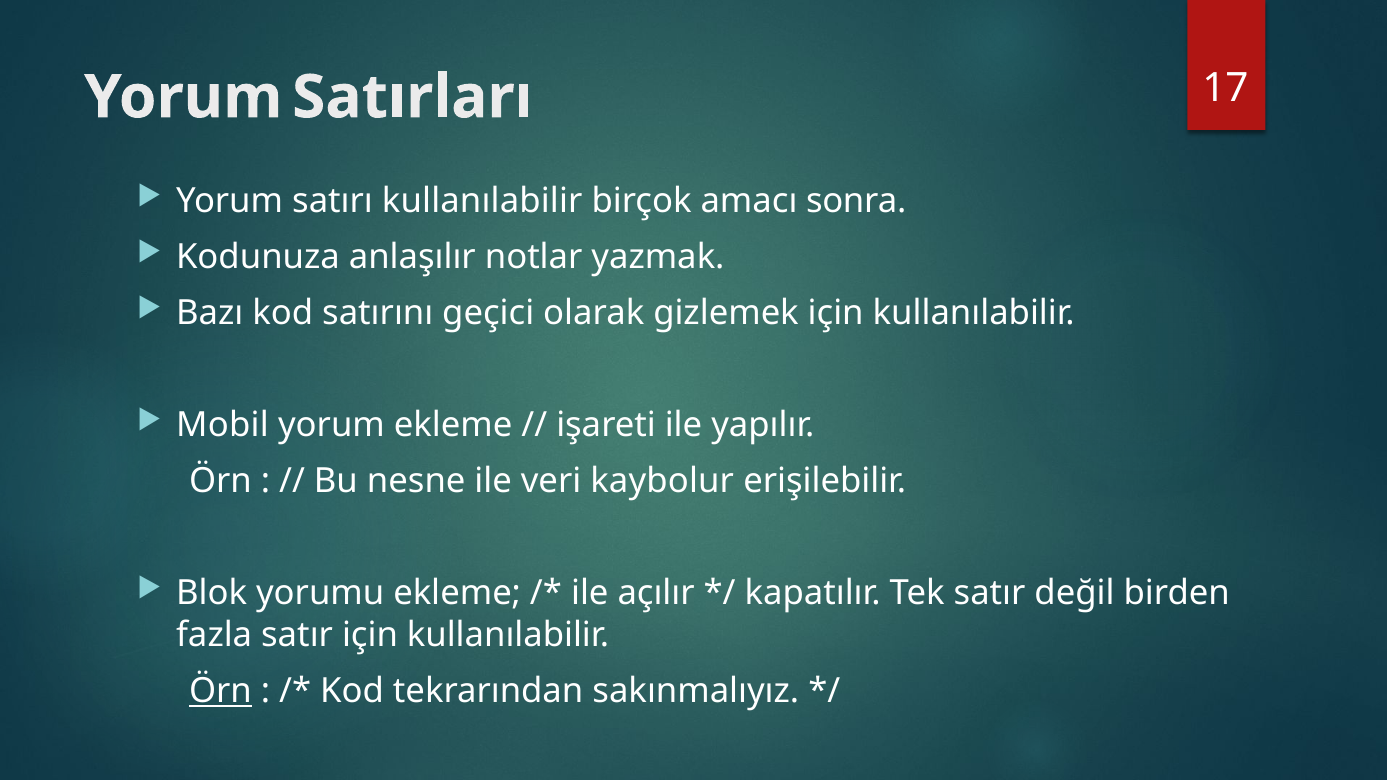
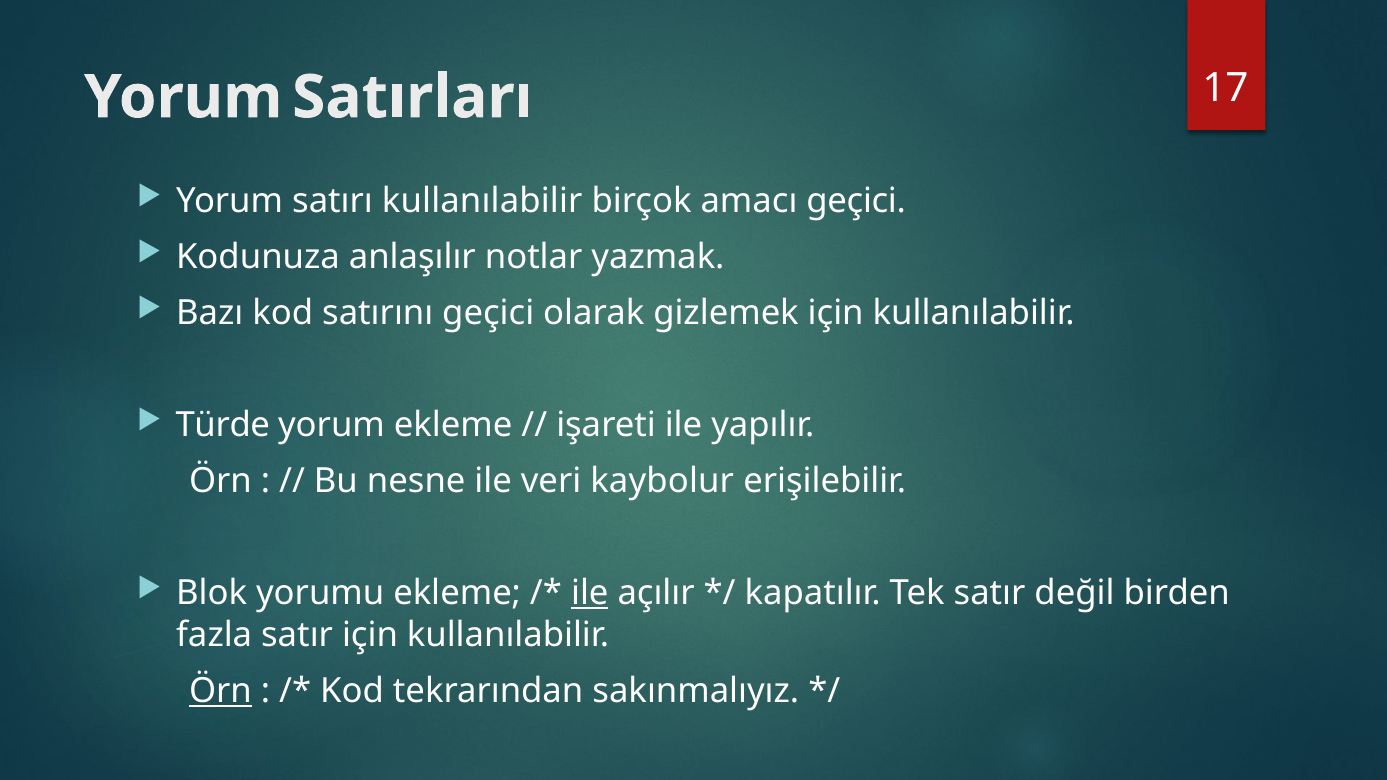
amacı sonra: sonra -> geçici
Mobil: Mobil -> Türde
ile at (590, 593) underline: none -> present
